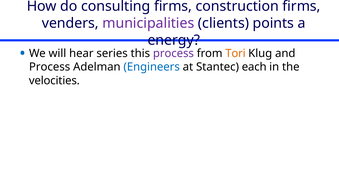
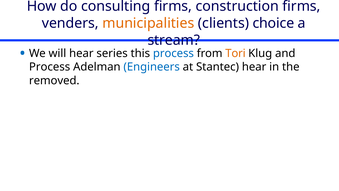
municipalities colour: purple -> orange
points: points -> choice
energy: energy -> stream
process at (173, 53) colour: purple -> blue
Stantec each: each -> hear
velocities: velocities -> removed
